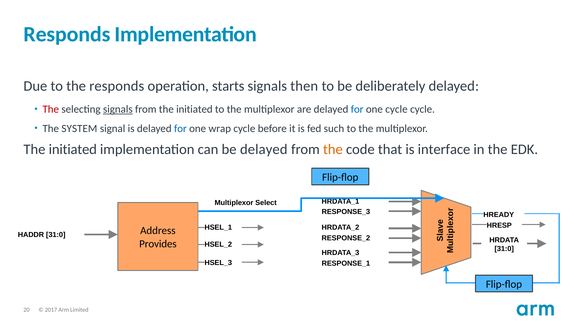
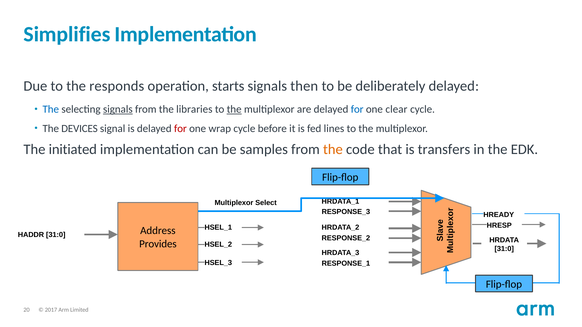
Responds at (67, 34): Responds -> Simplifies
The at (51, 110) colour: red -> blue
from the initiated: initiated -> libraries
the at (234, 110) underline: none -> present
one cycle: cycle -> clear
SYSTEM: SYSTEM -> DEVICES
for at (180, 129) colour: blue -> red
such: such -> lines
be delayed: delayed -> samples
interface: interface -> transfers
